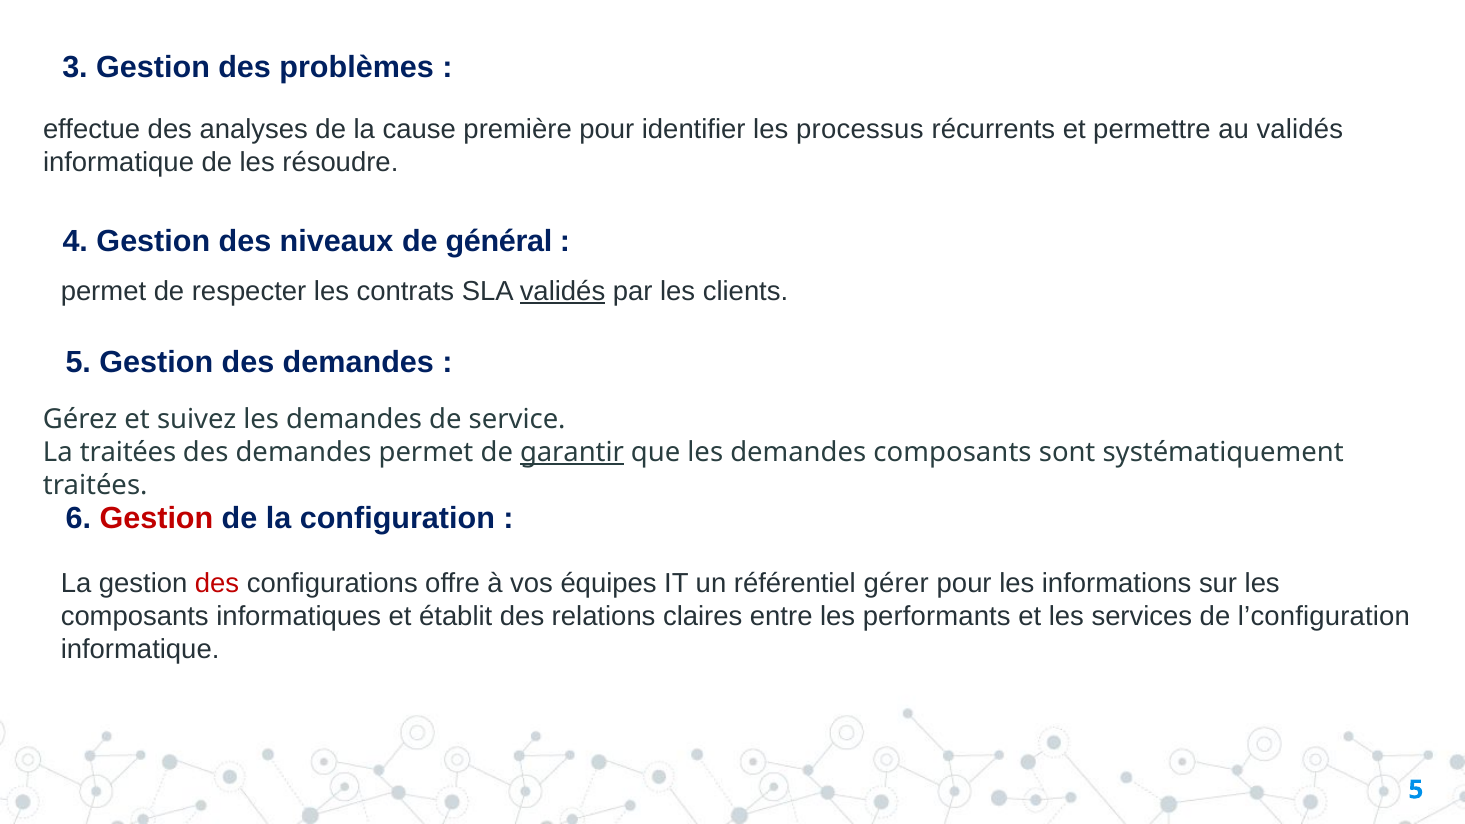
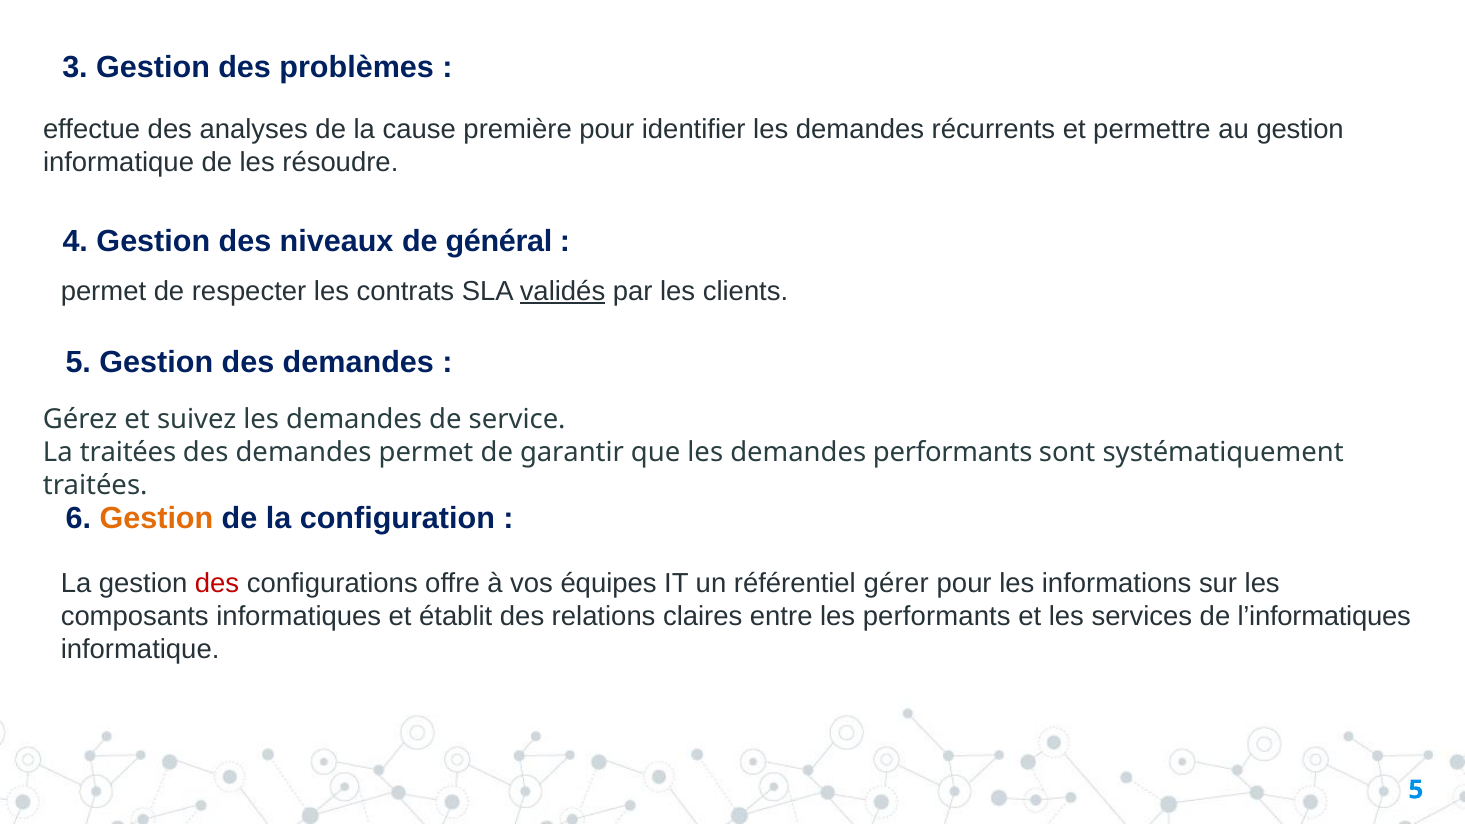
identifier les processus: processus -> demandes
au validés: validés -> gestion
garantir underline: present -> none
demandes composants: composants -> performants
Gestion at (156, 518) colour: red -> orange
l’configuration: l’configuration -> l’informatiques
